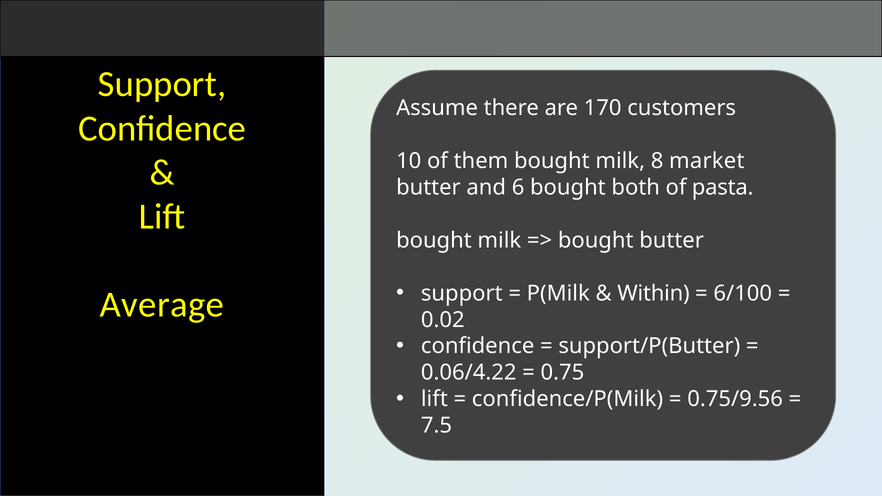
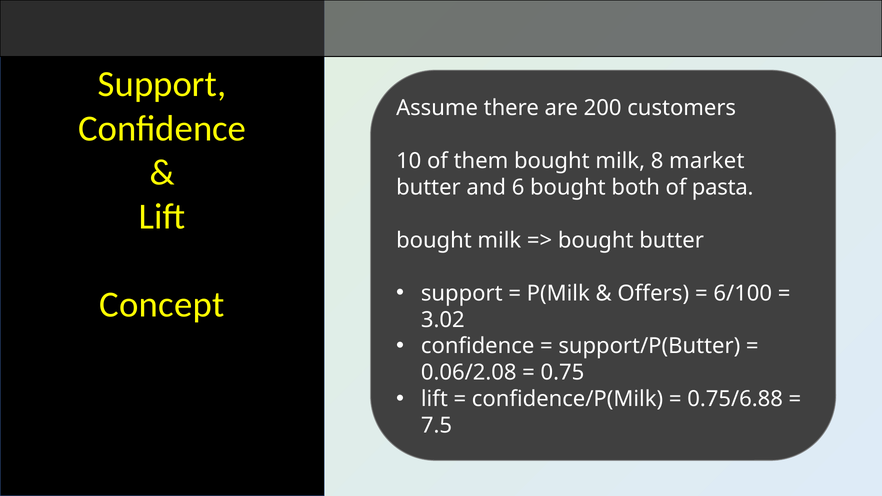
170: 170 -> 200
Within: Within -> Offers
Average: Average -> Concept
0.02: 0.02 -> 3.02
0.06/4.22: 0.06/4.22 -> 0.06/2.08
0.75/9.56: 0.75/9.56 -> 0.75/6.88
